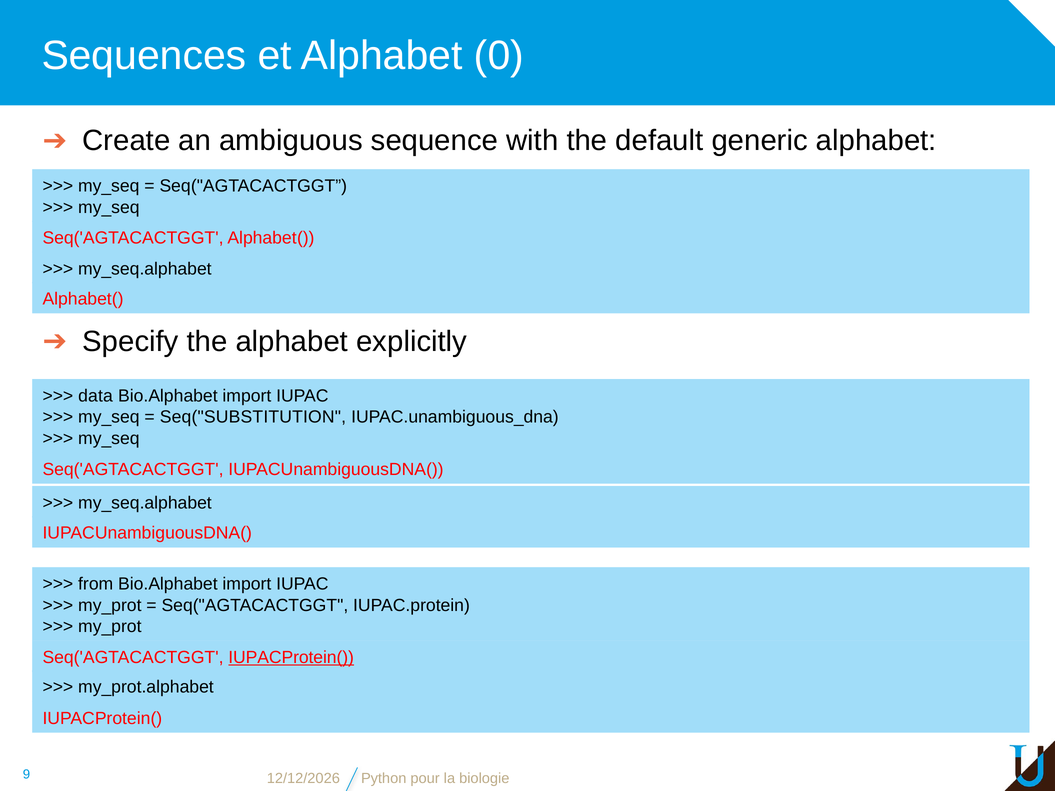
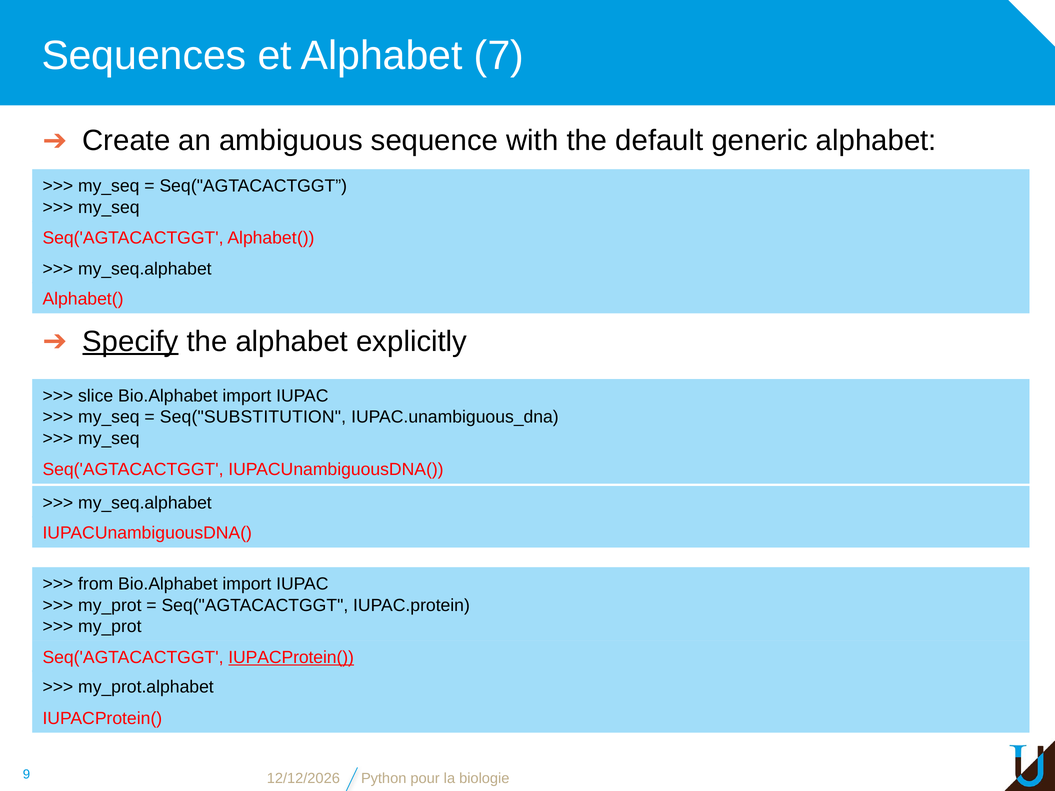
0: 0 -> 7
Specify underline: none -> present
data: data -> slice
